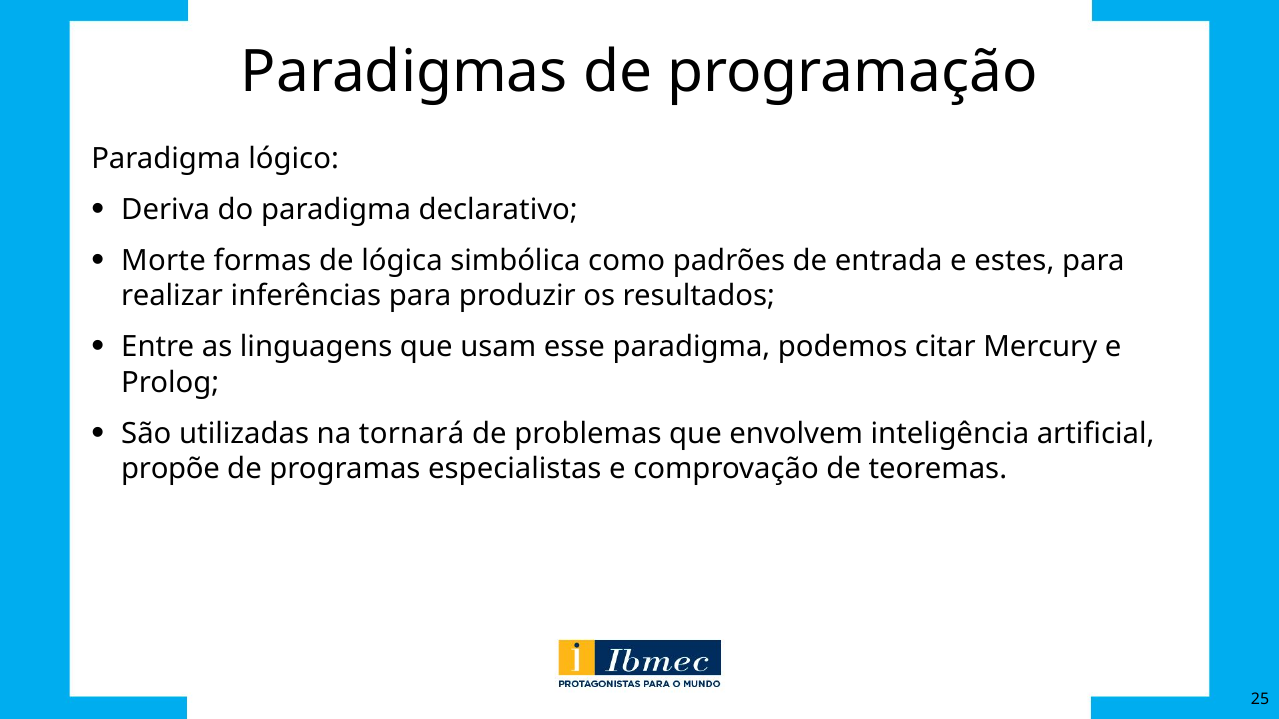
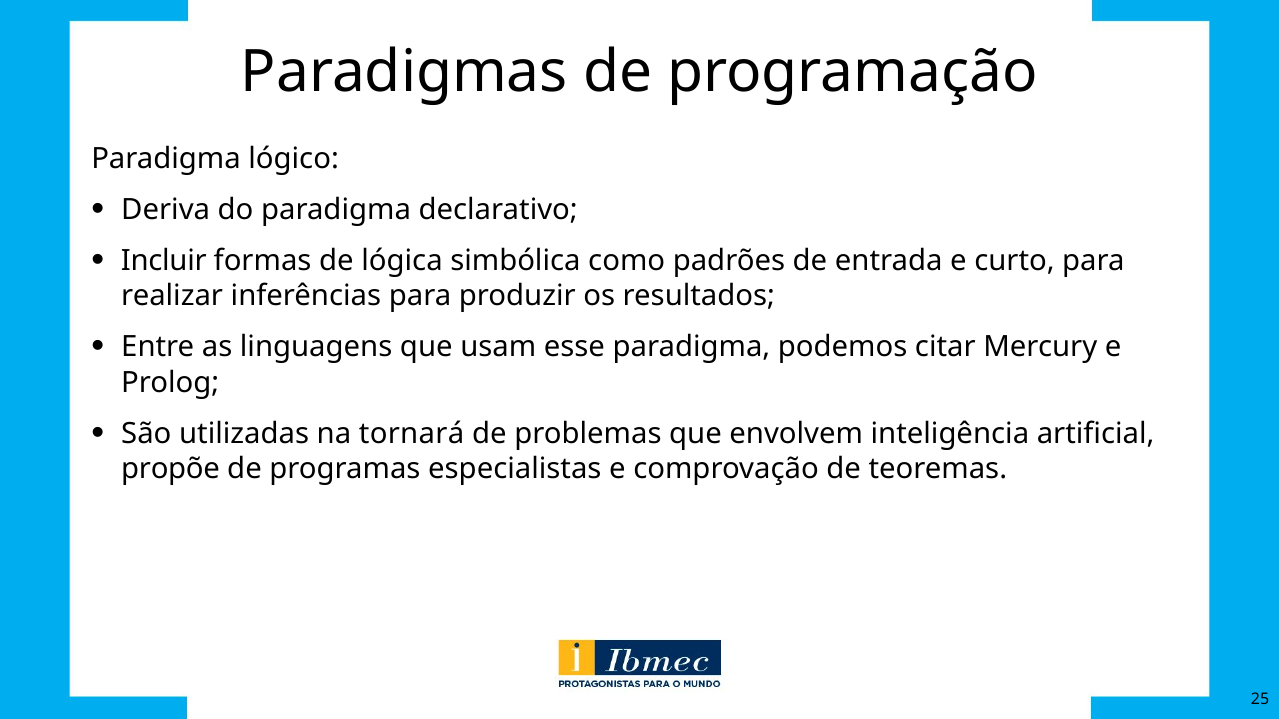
Morte: Morte -> Incluir
estes: estes -> curto
